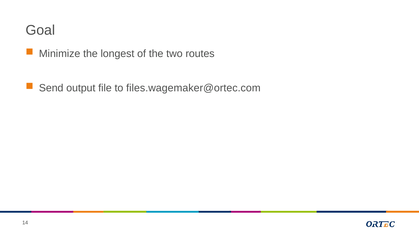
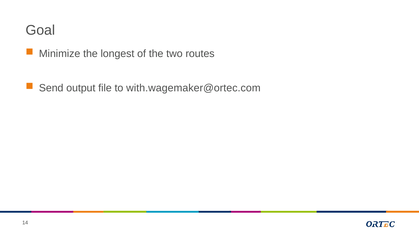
files.wagemaker@ortec.com: files.wagemaker@ortec.com -> with.wagemaker@ortec.com
